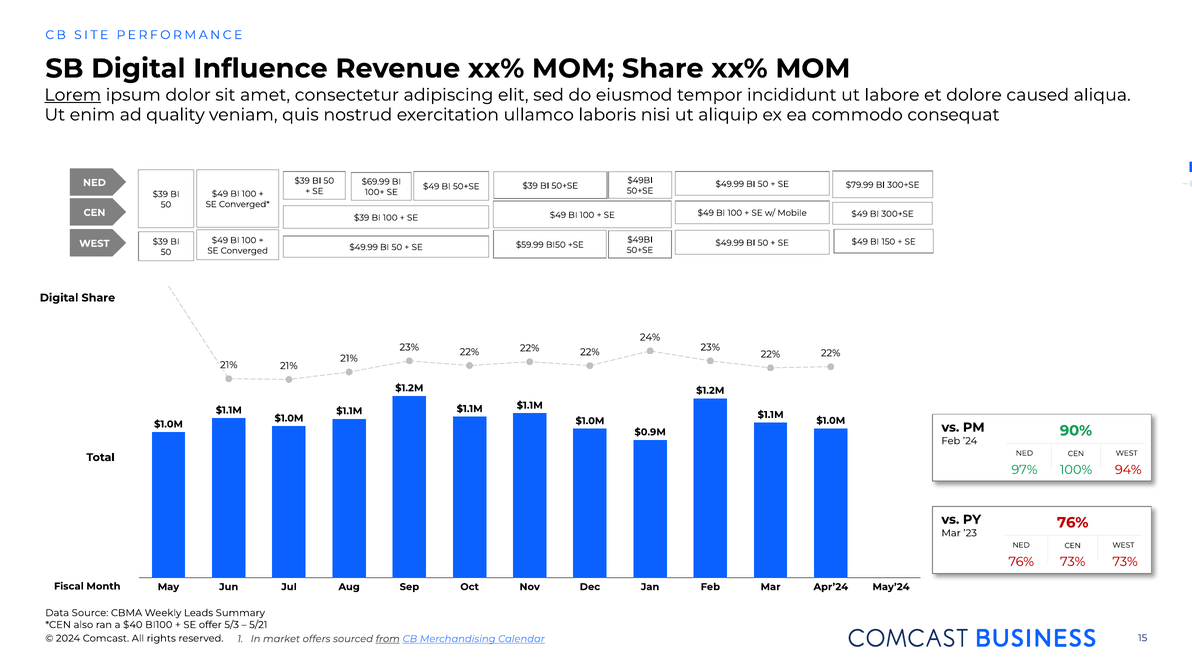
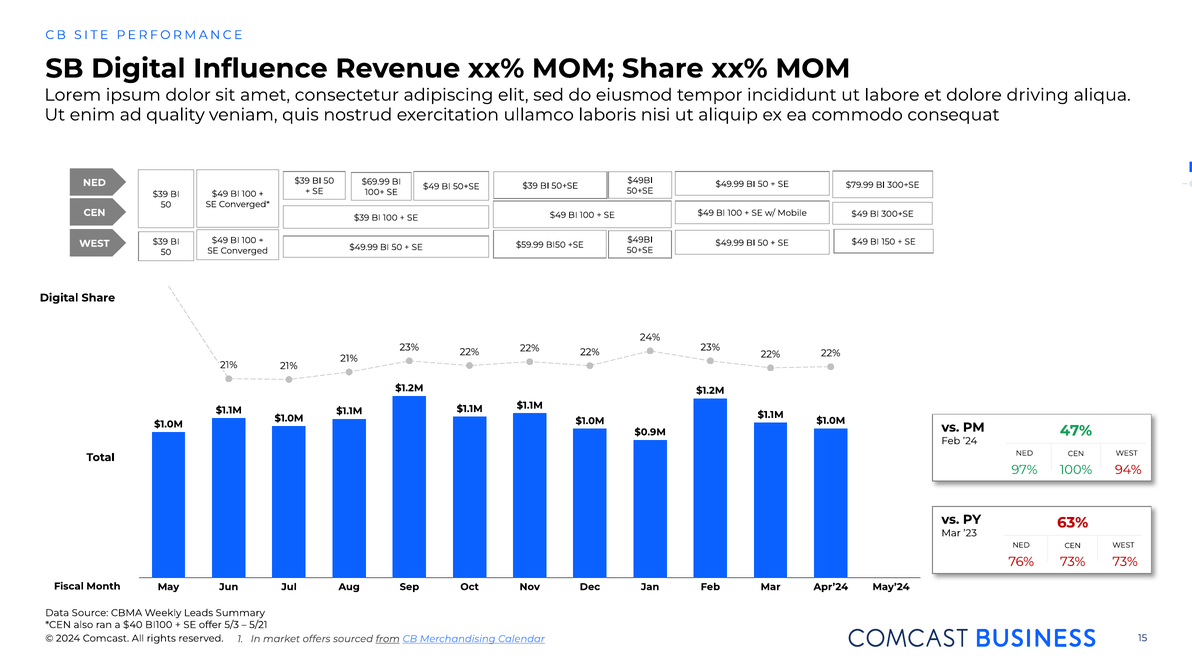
Lorem underline: present -> none
caused: caused -> driving
90%: 90% -> 47%
76% at (1073, 523): 76% -> 63%
